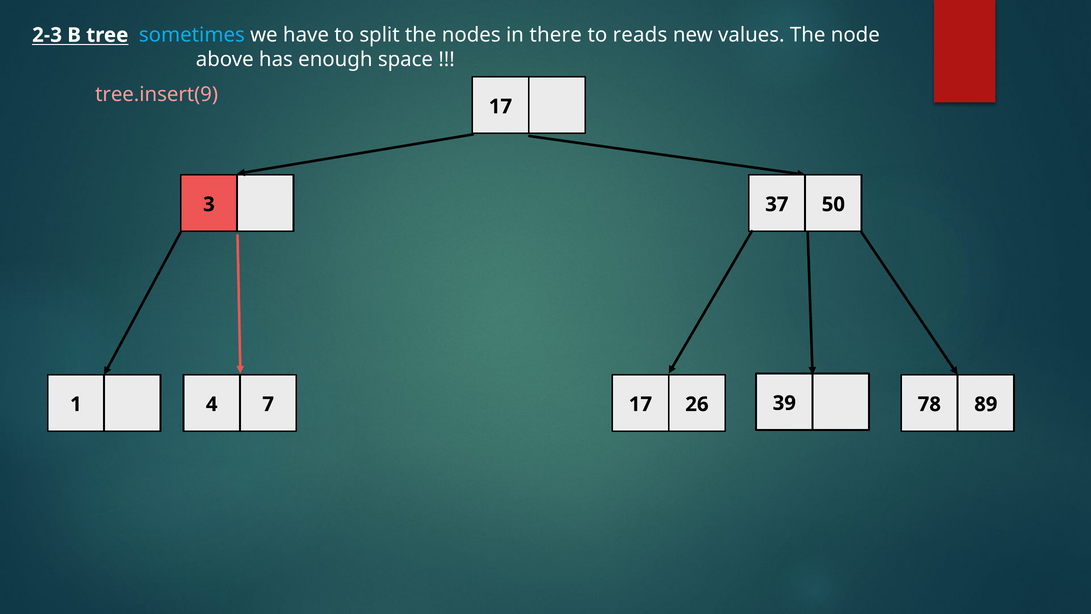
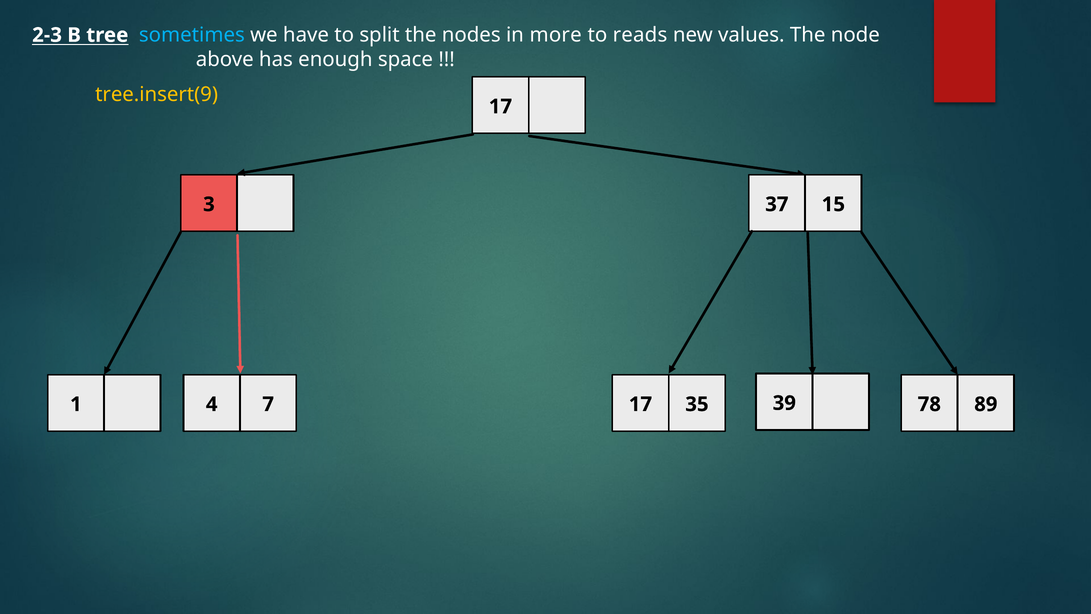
there: there -> more
tree.insert(9 colour: pink -> yellow
50: 50 -> 15
26: 26 -> 35
